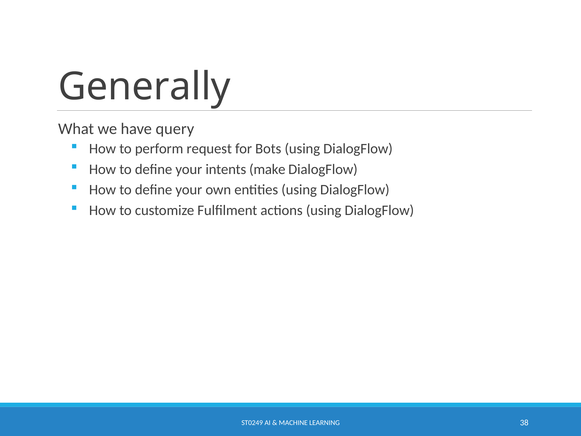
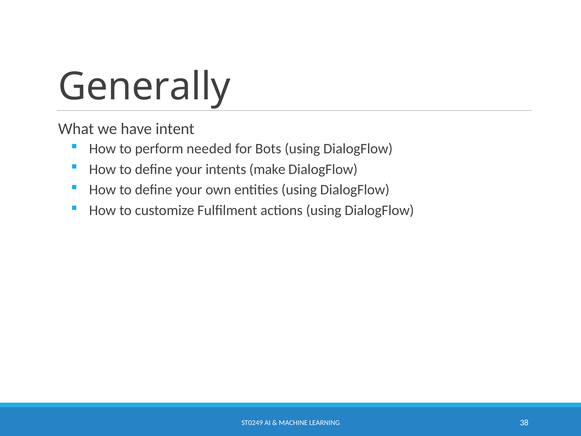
query: query -> intent
request: request -> needed
